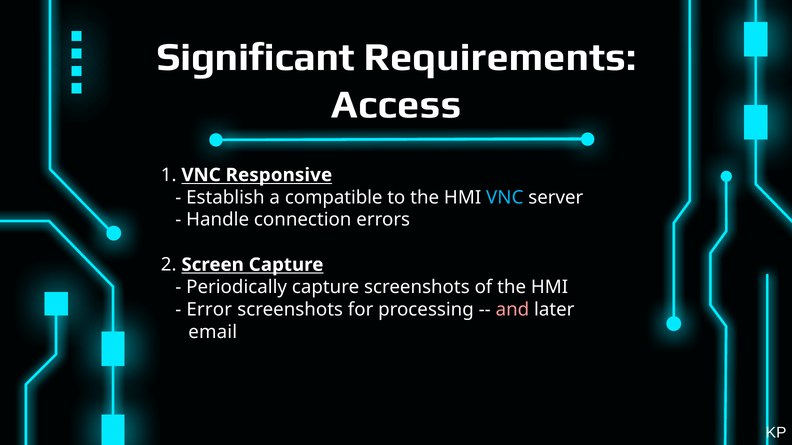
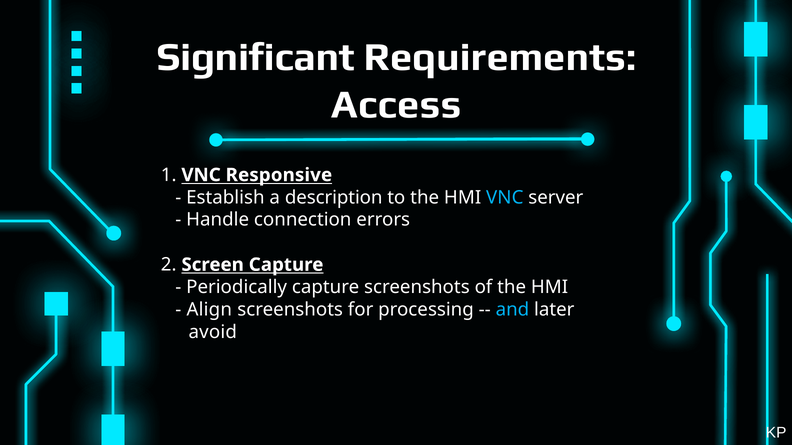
compatible: compatible -> description
Error: Error -> Align
and colour: pink -> light blue
email: email -> avoid
